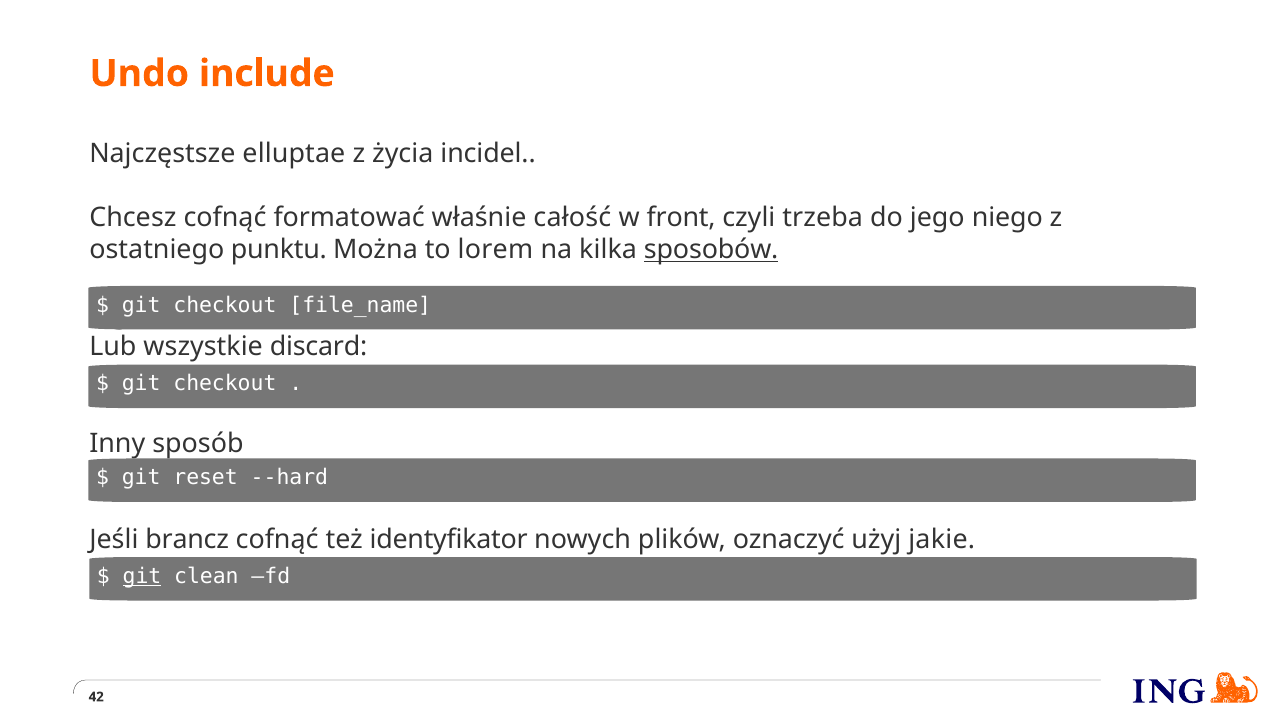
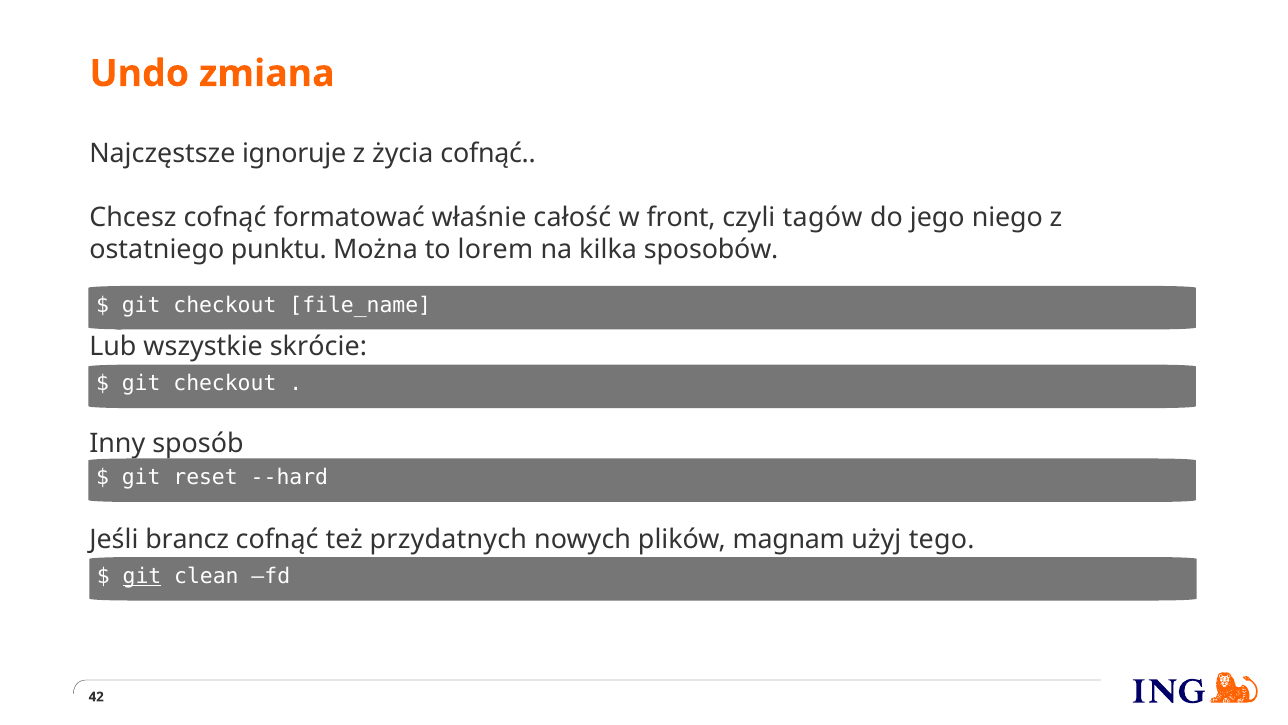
include: include -> zmiana
elluptae: elluptae -> ignoruje
życia incidel: incidel -> cofnąć
trzeba: trzeba -> tagów
sposobów underline: present -> none
discard: discard -> skrócie
identyfikator: identyfikator -> przydatnych
oznaczyć: oznaczyć -> magnam
jakie: jakie -> tego
